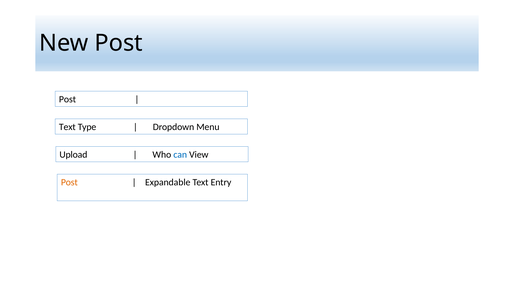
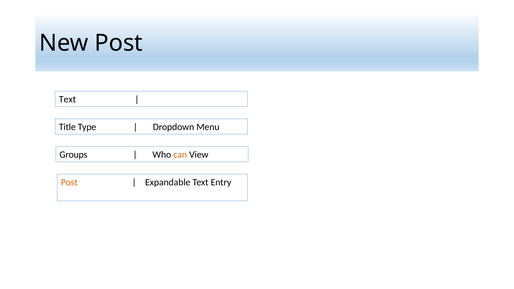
Post at (67, 99): Post -> Text
Text at (67, 127): Text -> Title
Upload: Upload -> Groups
can colour: blue -> orange
